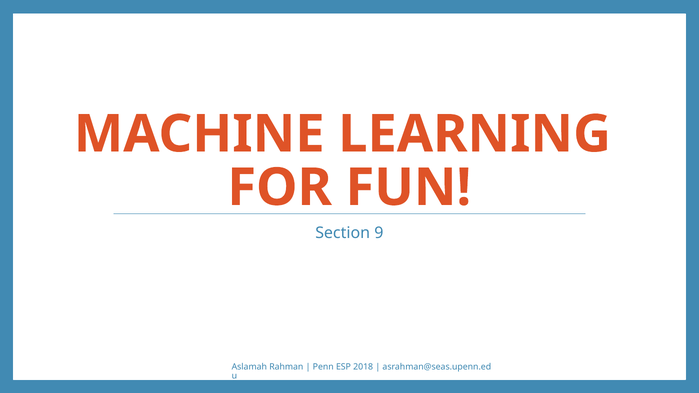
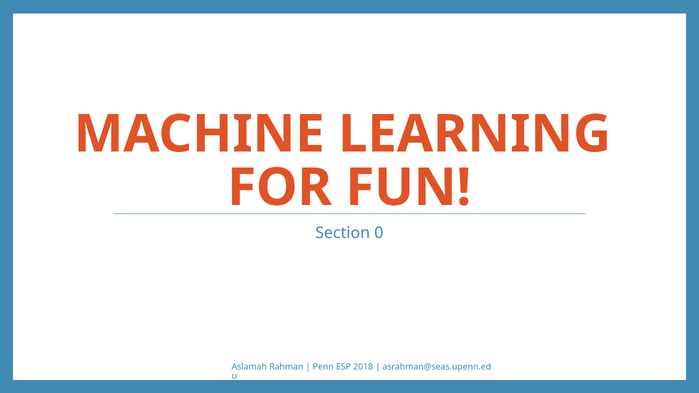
9: 9 -> 0
